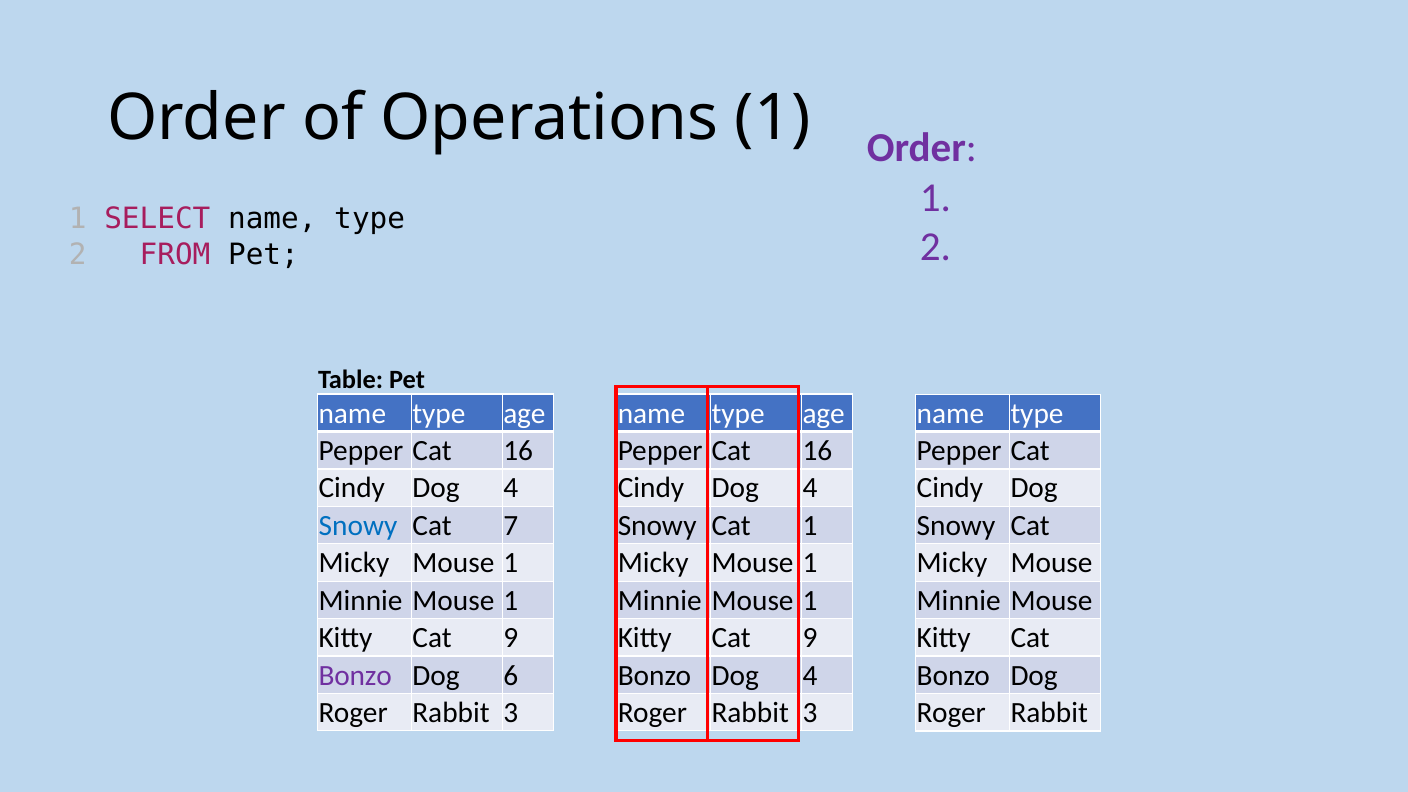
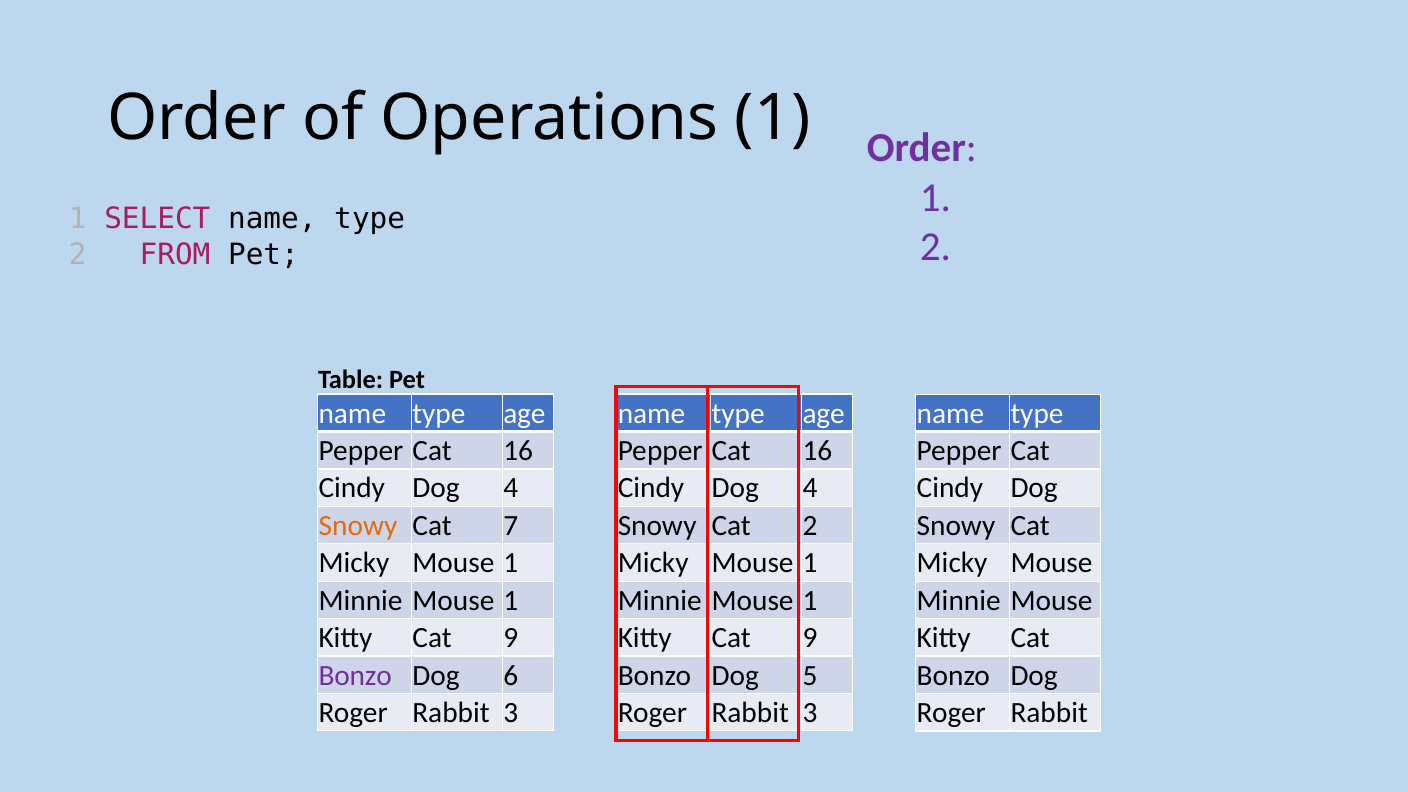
Snowy at (358, 526) colour: blue -> orange
Cat 1: 1 -> 2
Bonzo Dog 4: 4 -> 5
